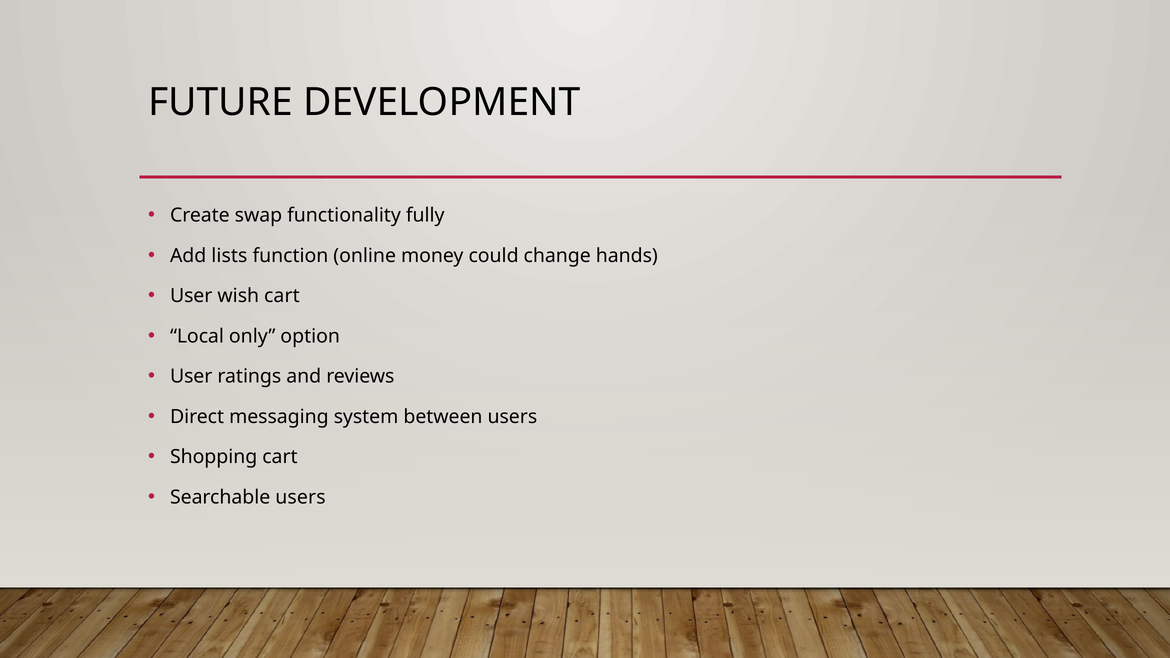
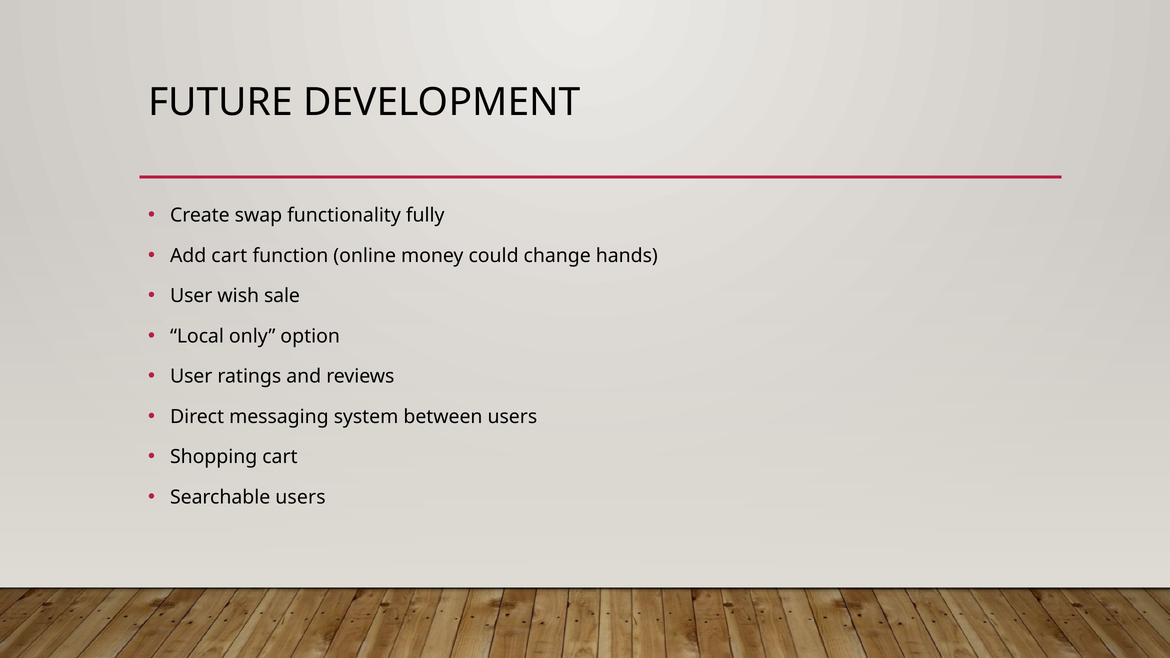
Add lists: lists -> cart
wish cart: cart -> sale
